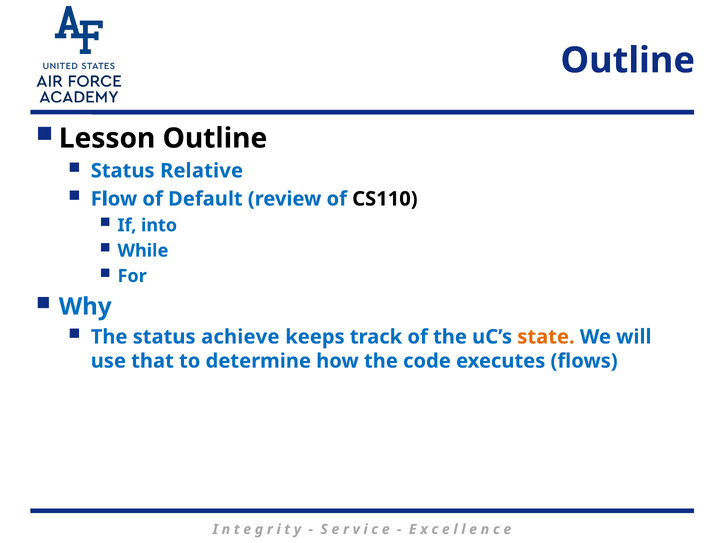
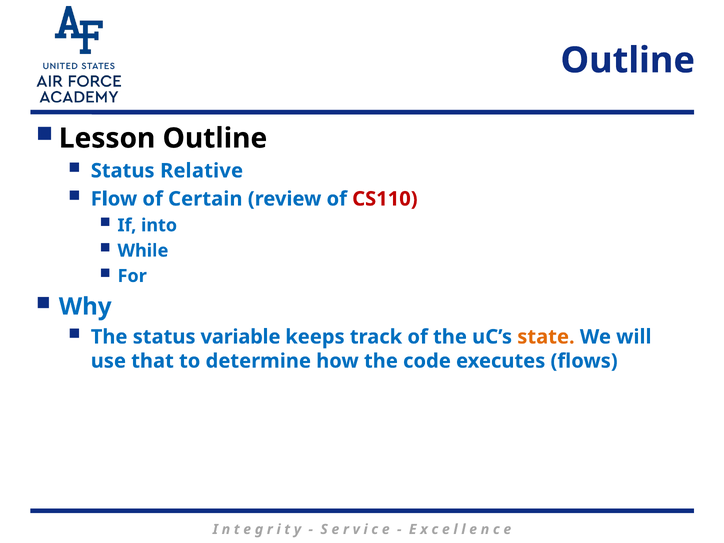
Default: Default -> Certain
CS110 colour: black -> red
achieve: achieve -> variable
